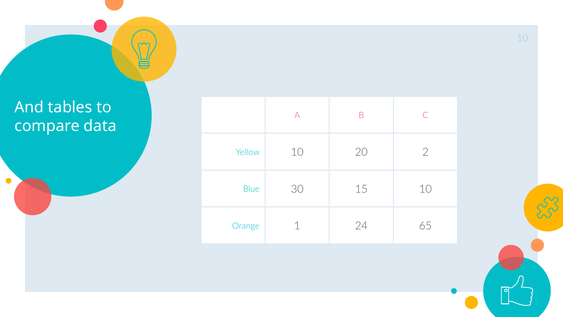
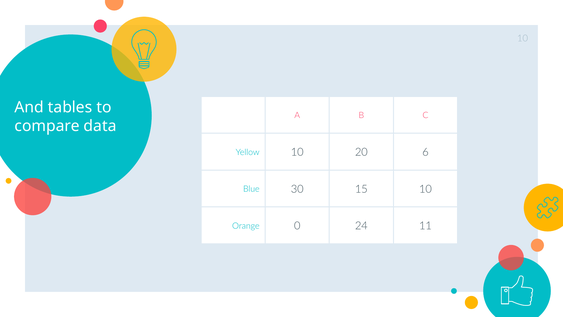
2: 2 -> 6
1: 1 -> 0
65: 65 -> 11
